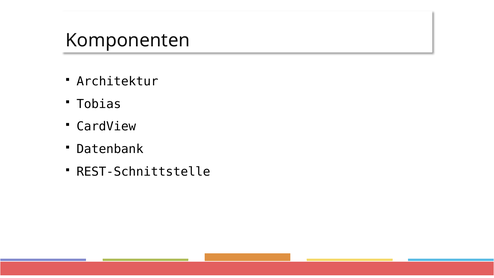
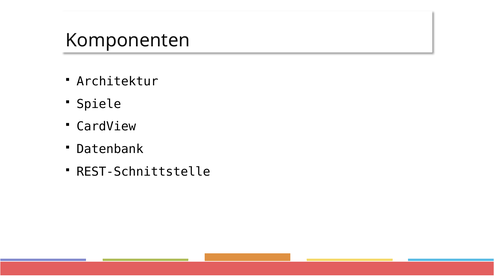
Tobias: Tobias -> Spiele
